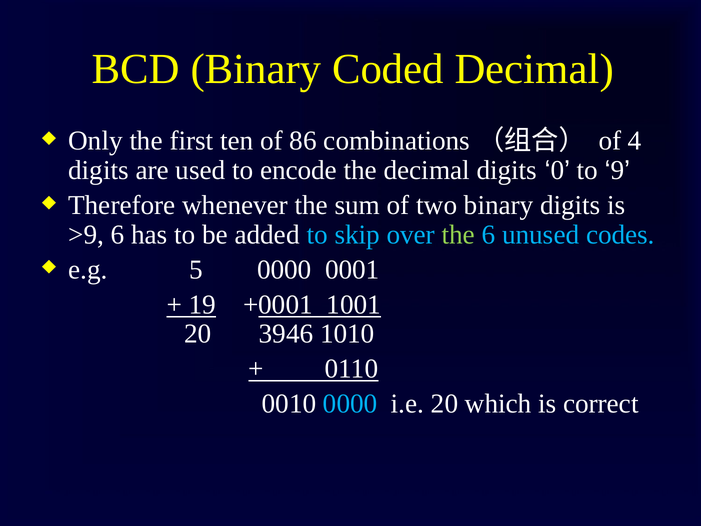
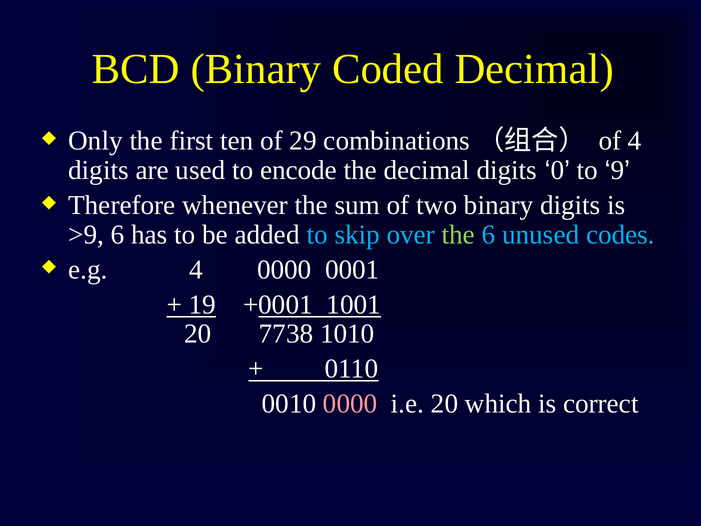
86: 86 -> 29
e.g 5: 5 -> 4
3946: 3946 -> 7738
0000 at (350, 404) colour: light blue -> pink
